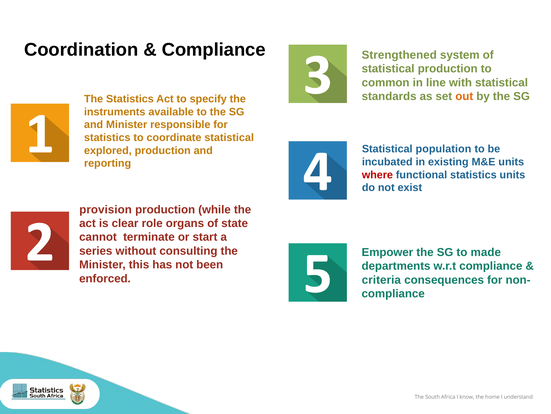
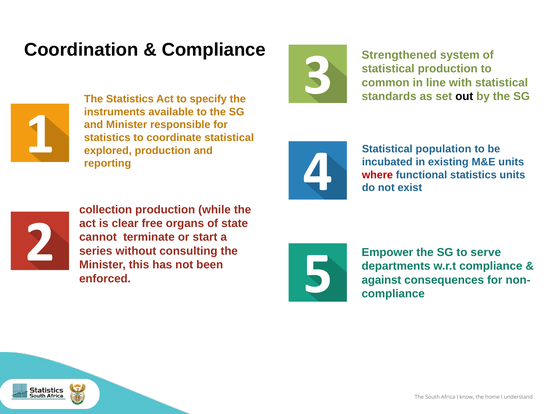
out colour: orange -> black
provision: provision -> collection
role: role -> free
made: made -> serve
criteria: criteria -> against
